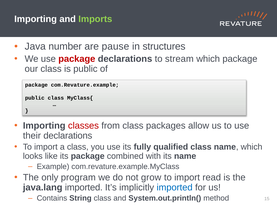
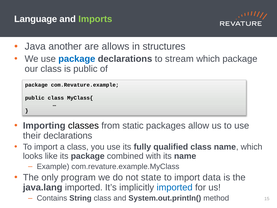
Importing at (36, 19): Importing -> Language
number: number -> another
pause: pause -> allows
package at (77, 59) colour: red -> blue
classes colour: red -> black
from class: class -> static
grow: grow -> state
read: read -> data
